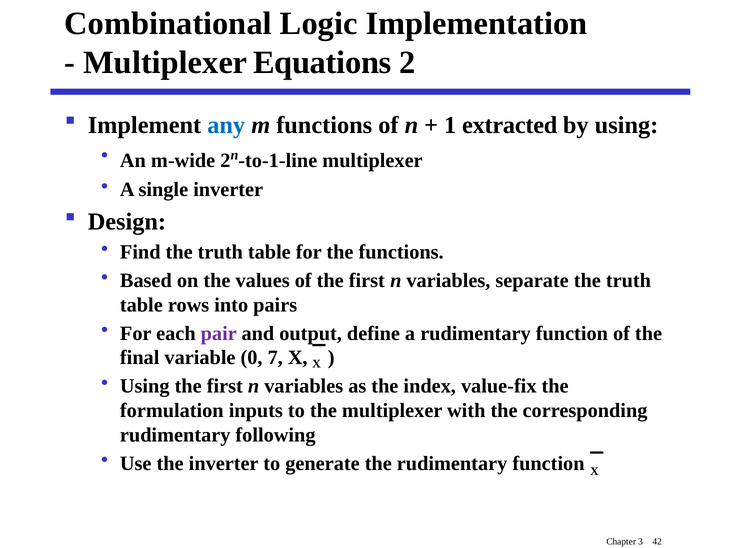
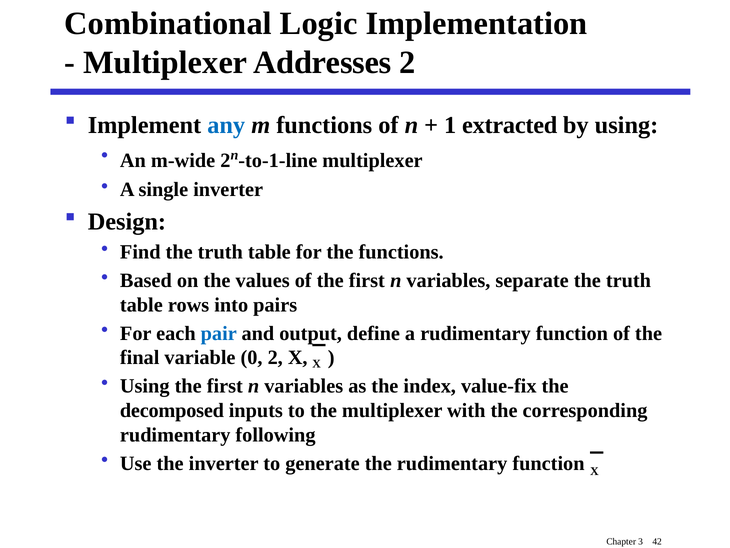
Equations: Equations -> Addresses
pair colour: purple -> blue
0 7: 7 -> 2
formulation: formulation -> decomposed
